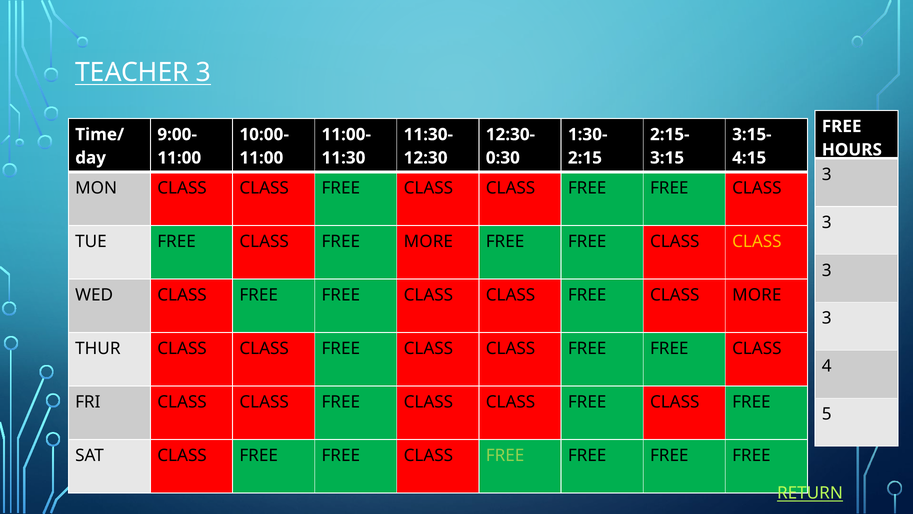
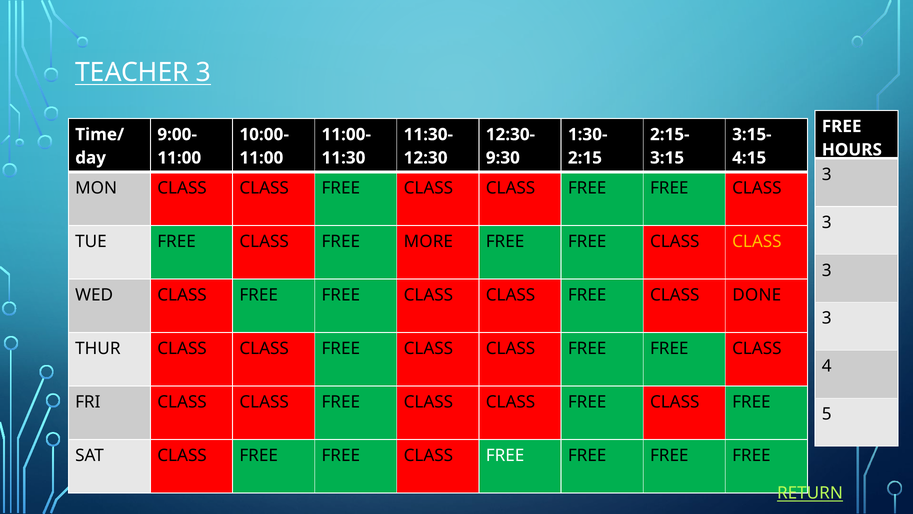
0:30: 0:30 -> 9:30
CLASS MORE: MORE -> DONE
FREE at (505, 455) colour: light green -> white
